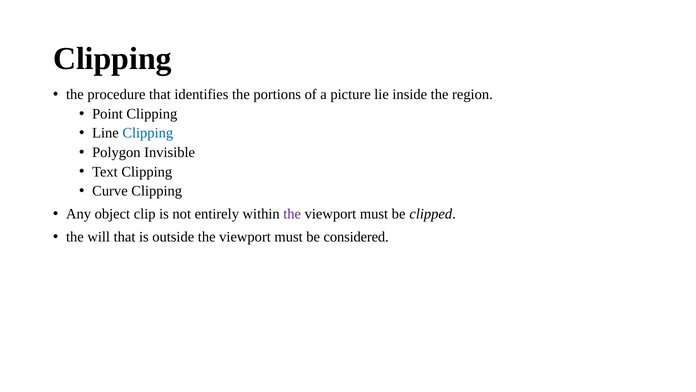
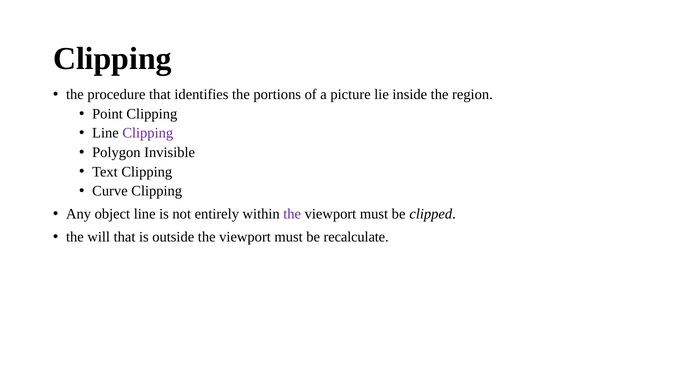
Clipping at (148, 133) colour: blue -> purple
object clip: clip -> line
considered: considered -> recalculate
